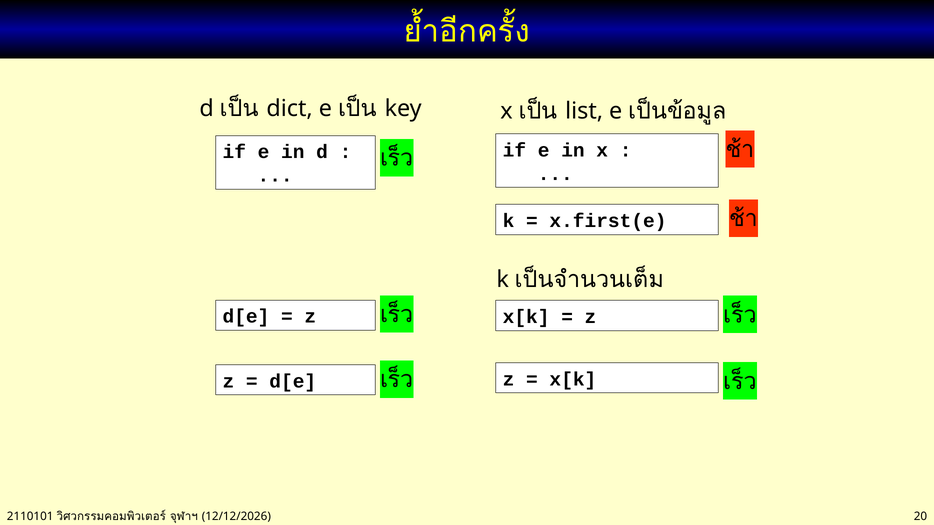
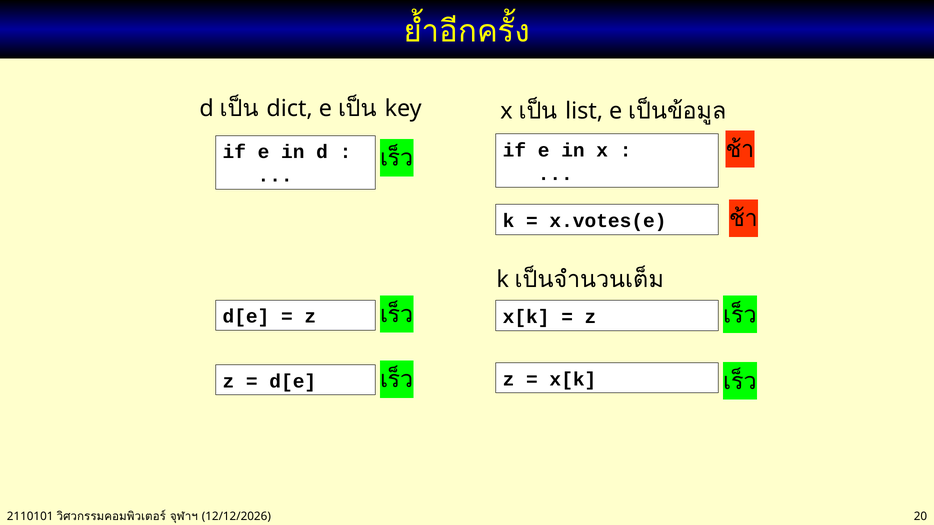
x.first(e: x.first(e -> x.votes(e
